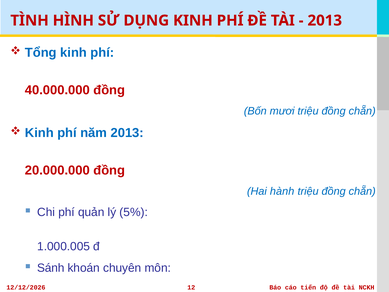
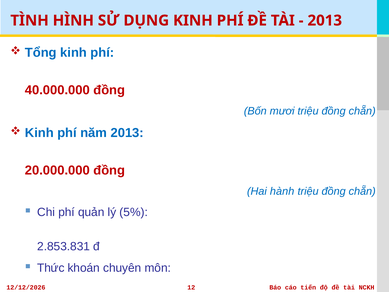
1.000.005: 1.000.005 -> 2.853.831
Sánh: Sánh -> Thức
